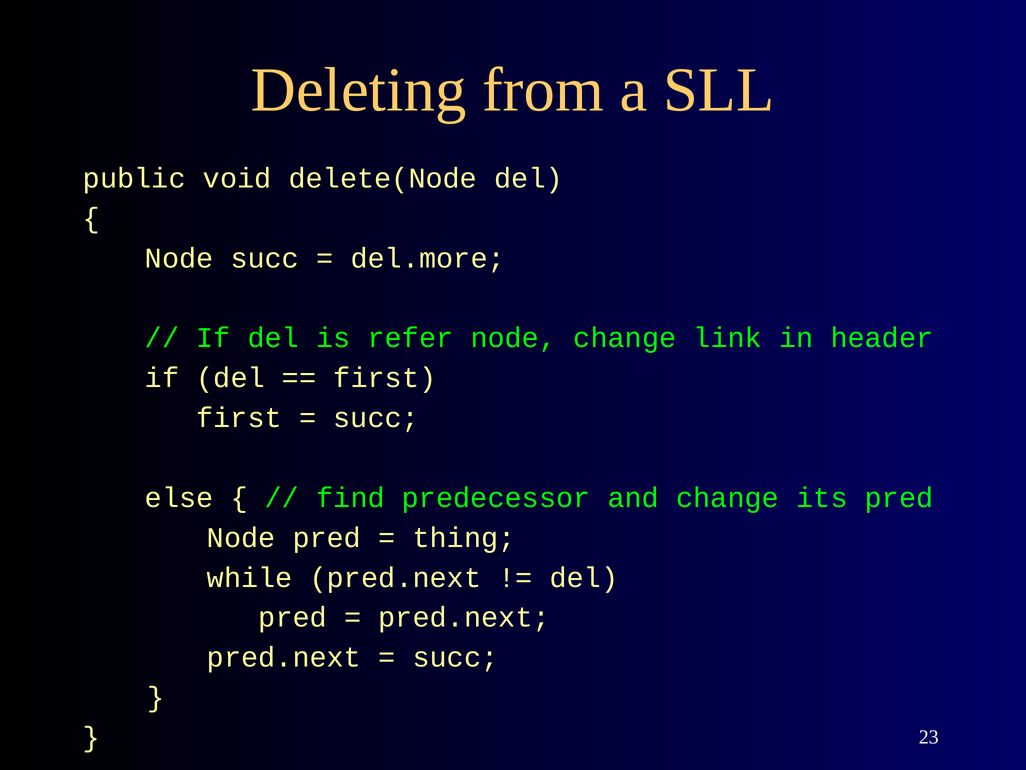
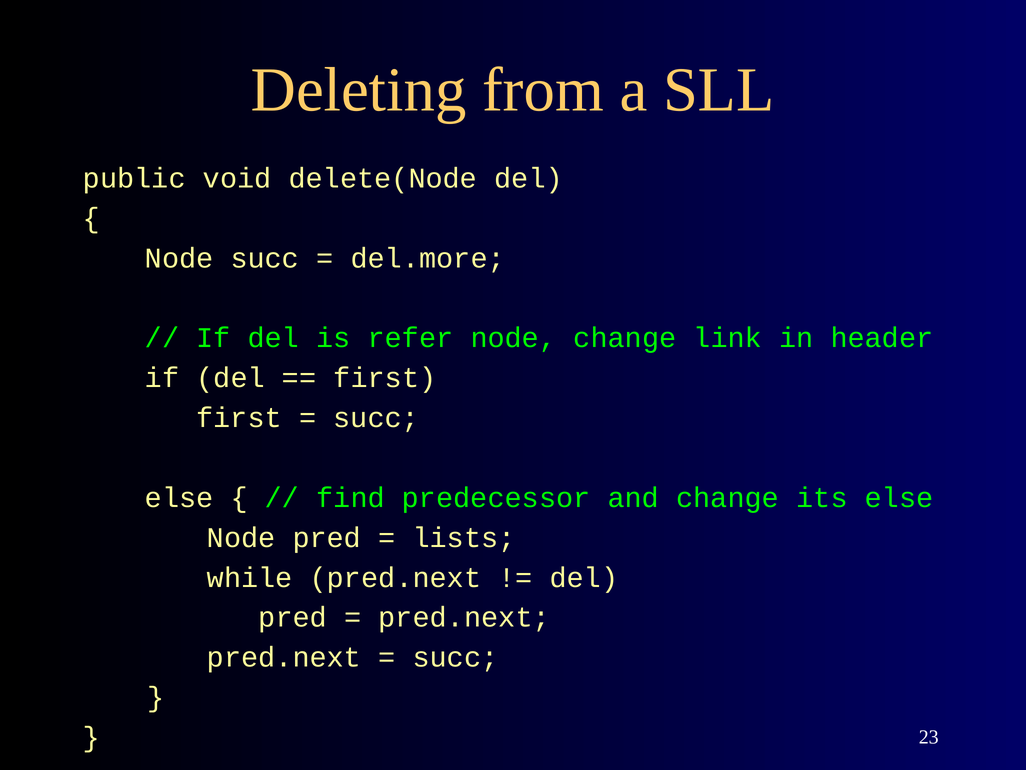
its pred: pred -> else
thing: thing -> lists
